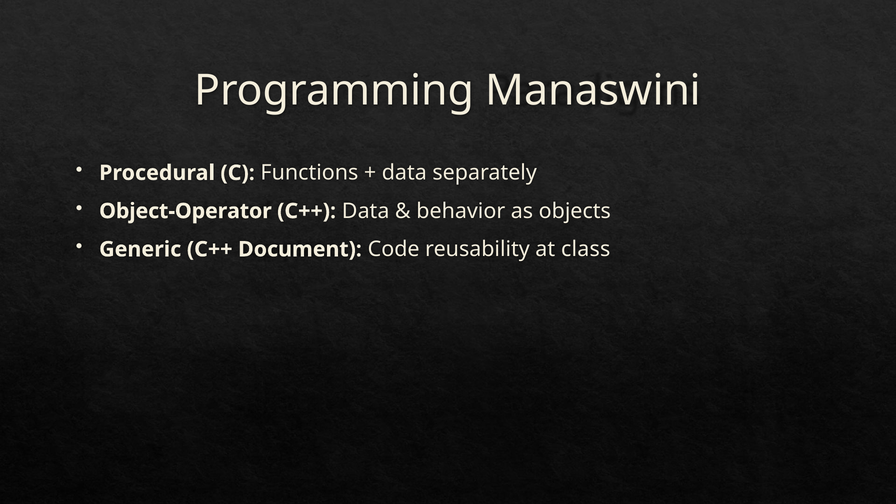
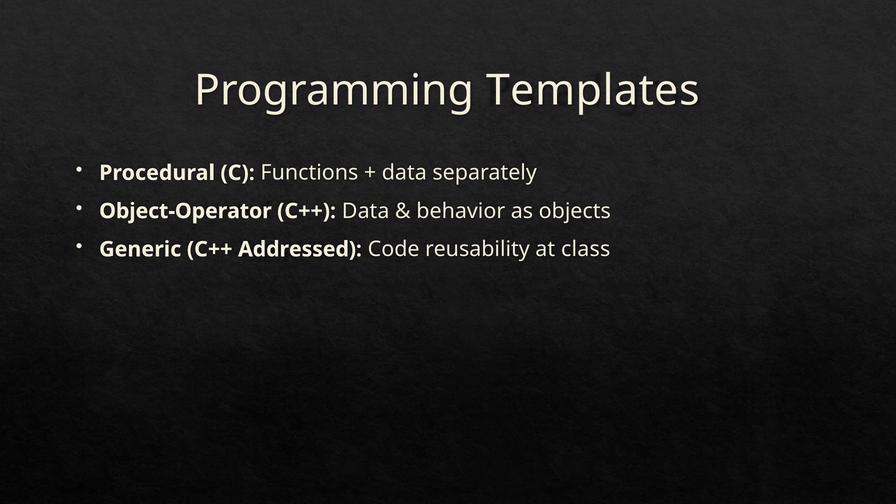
Manaswini: Manaswini -> Templates
Document: Document -> Addressed
